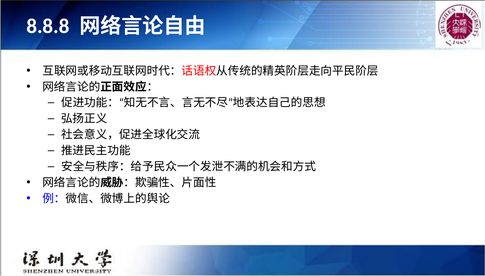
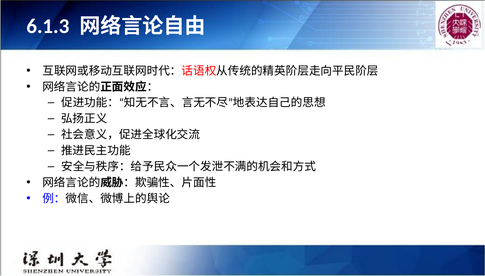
8.8.8: 8.8.8 -> 6.1.3
